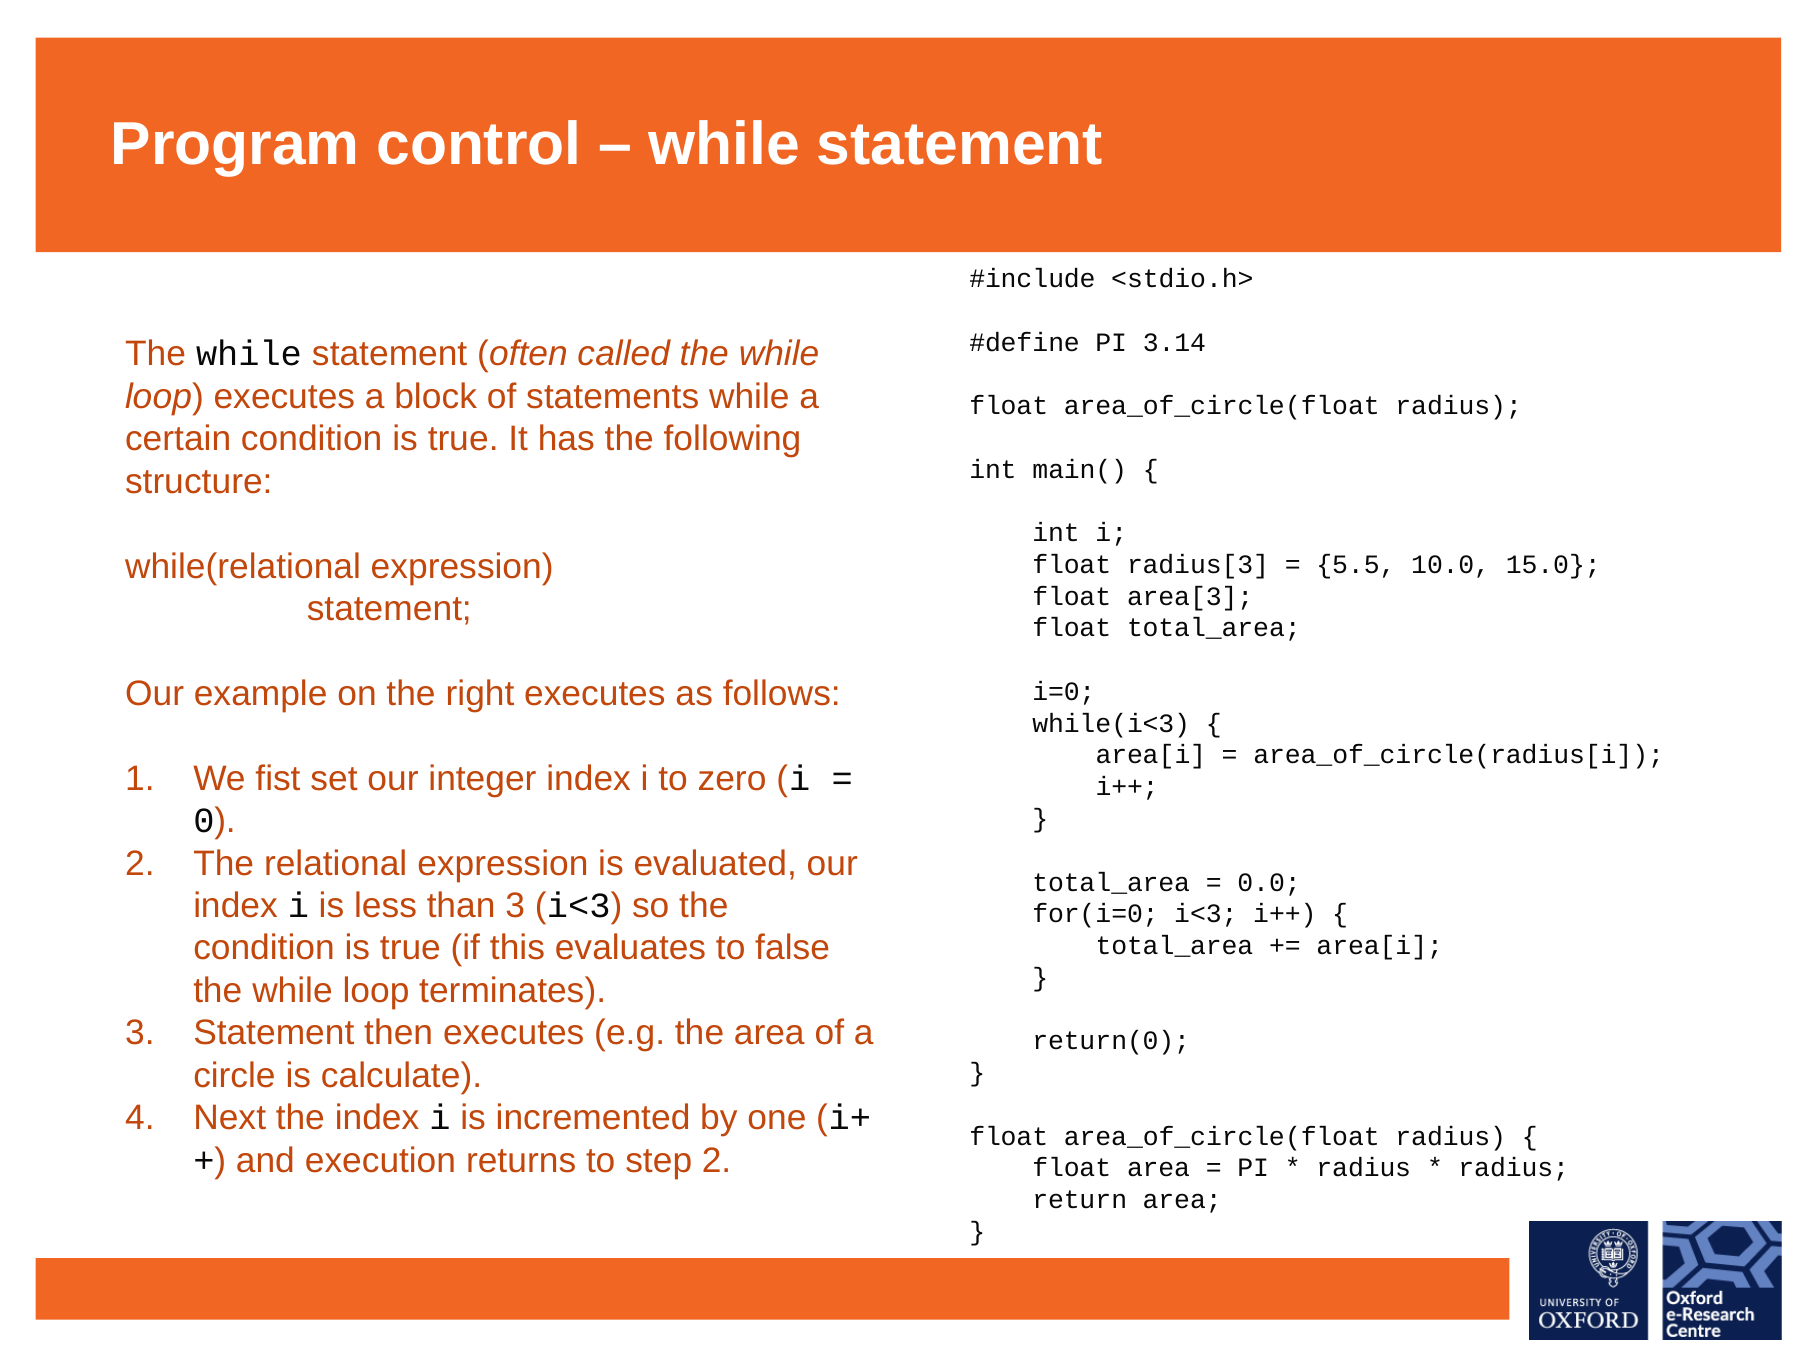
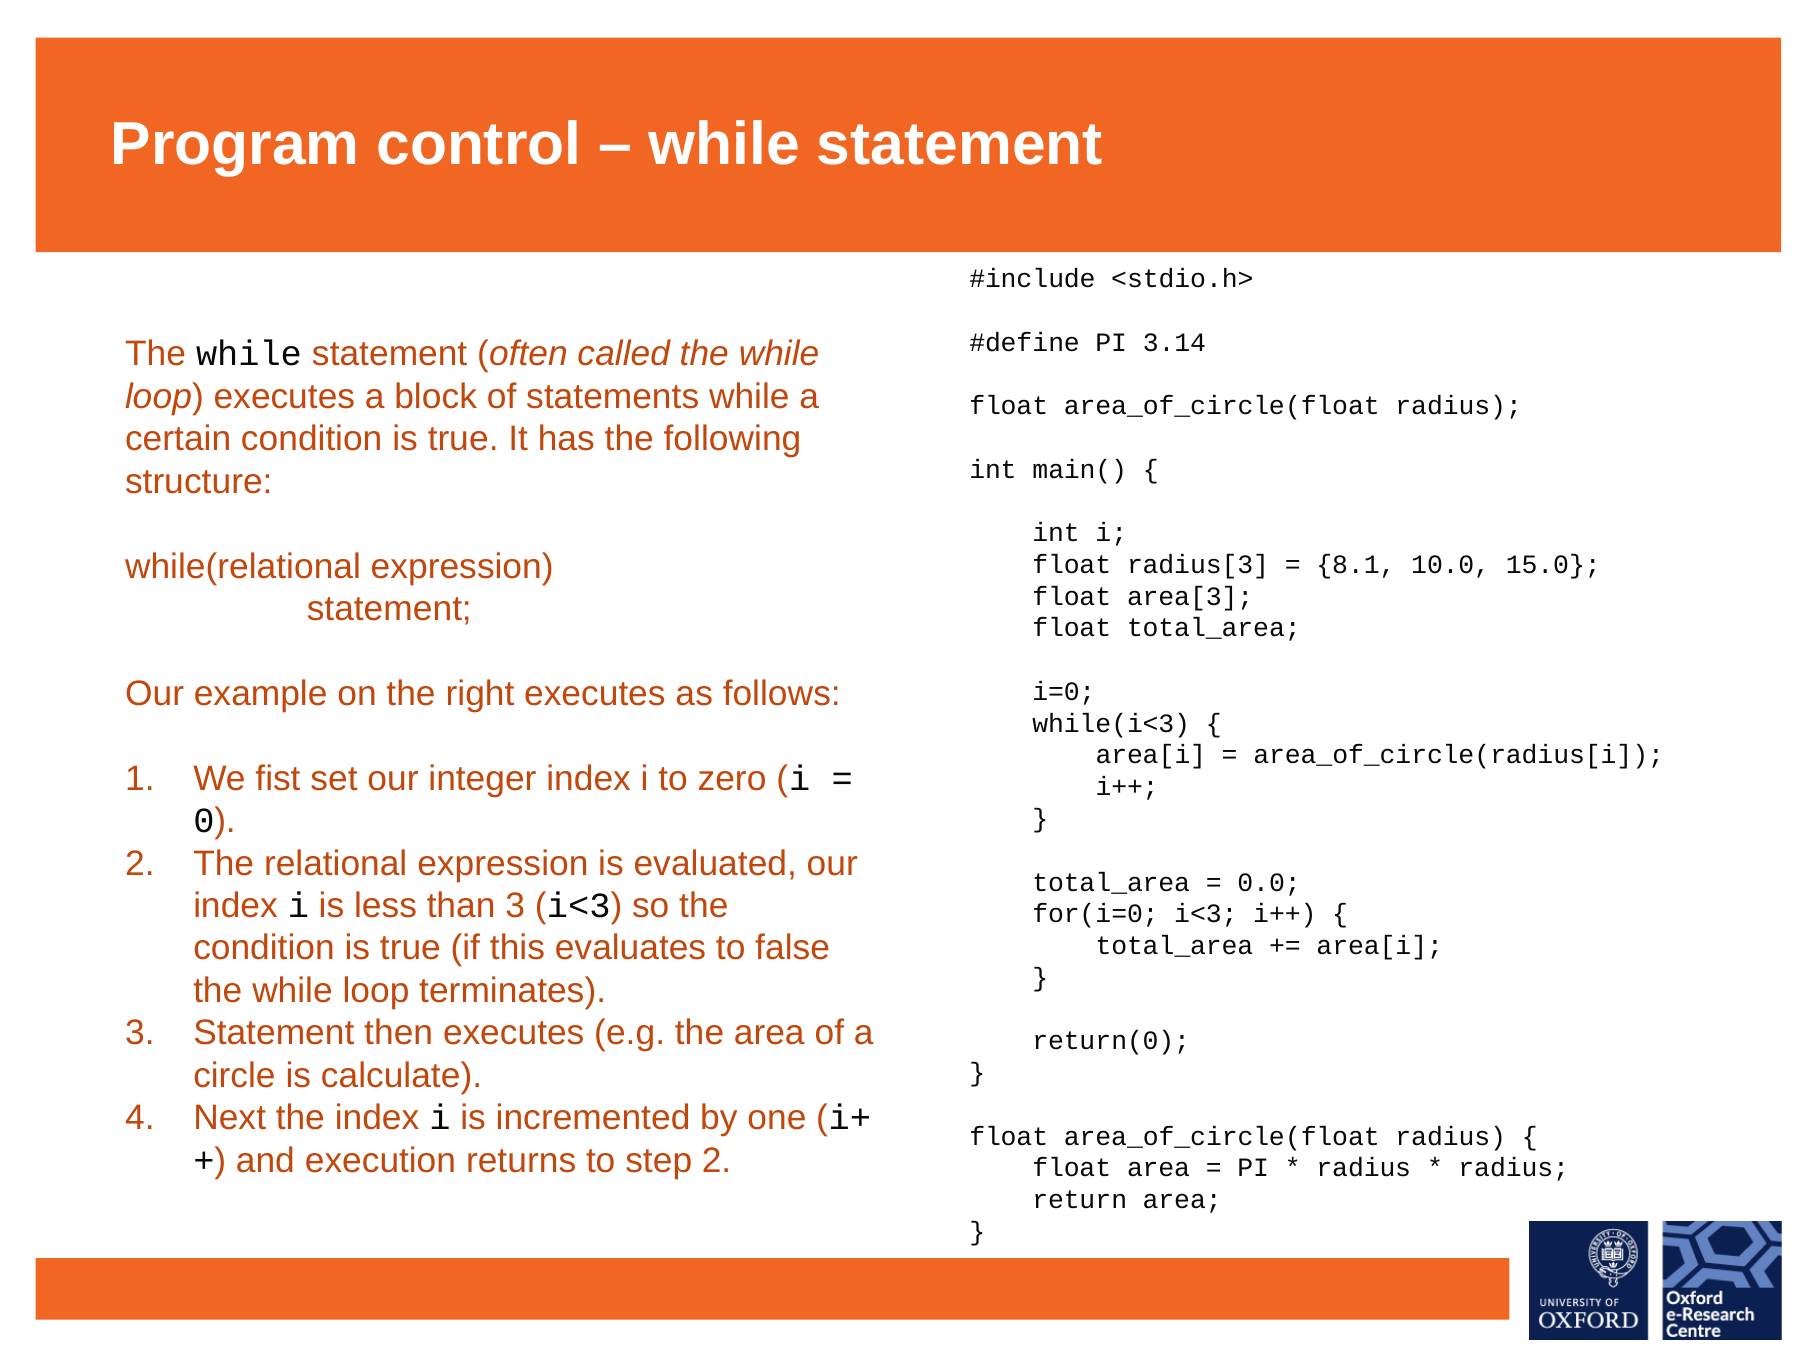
5.5: 5.5 -> 8.1
